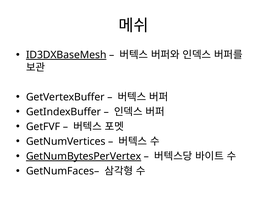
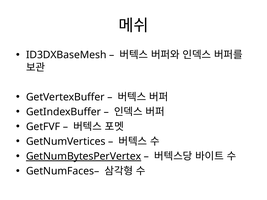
ID3DXBaseMesh underline: present -> none
